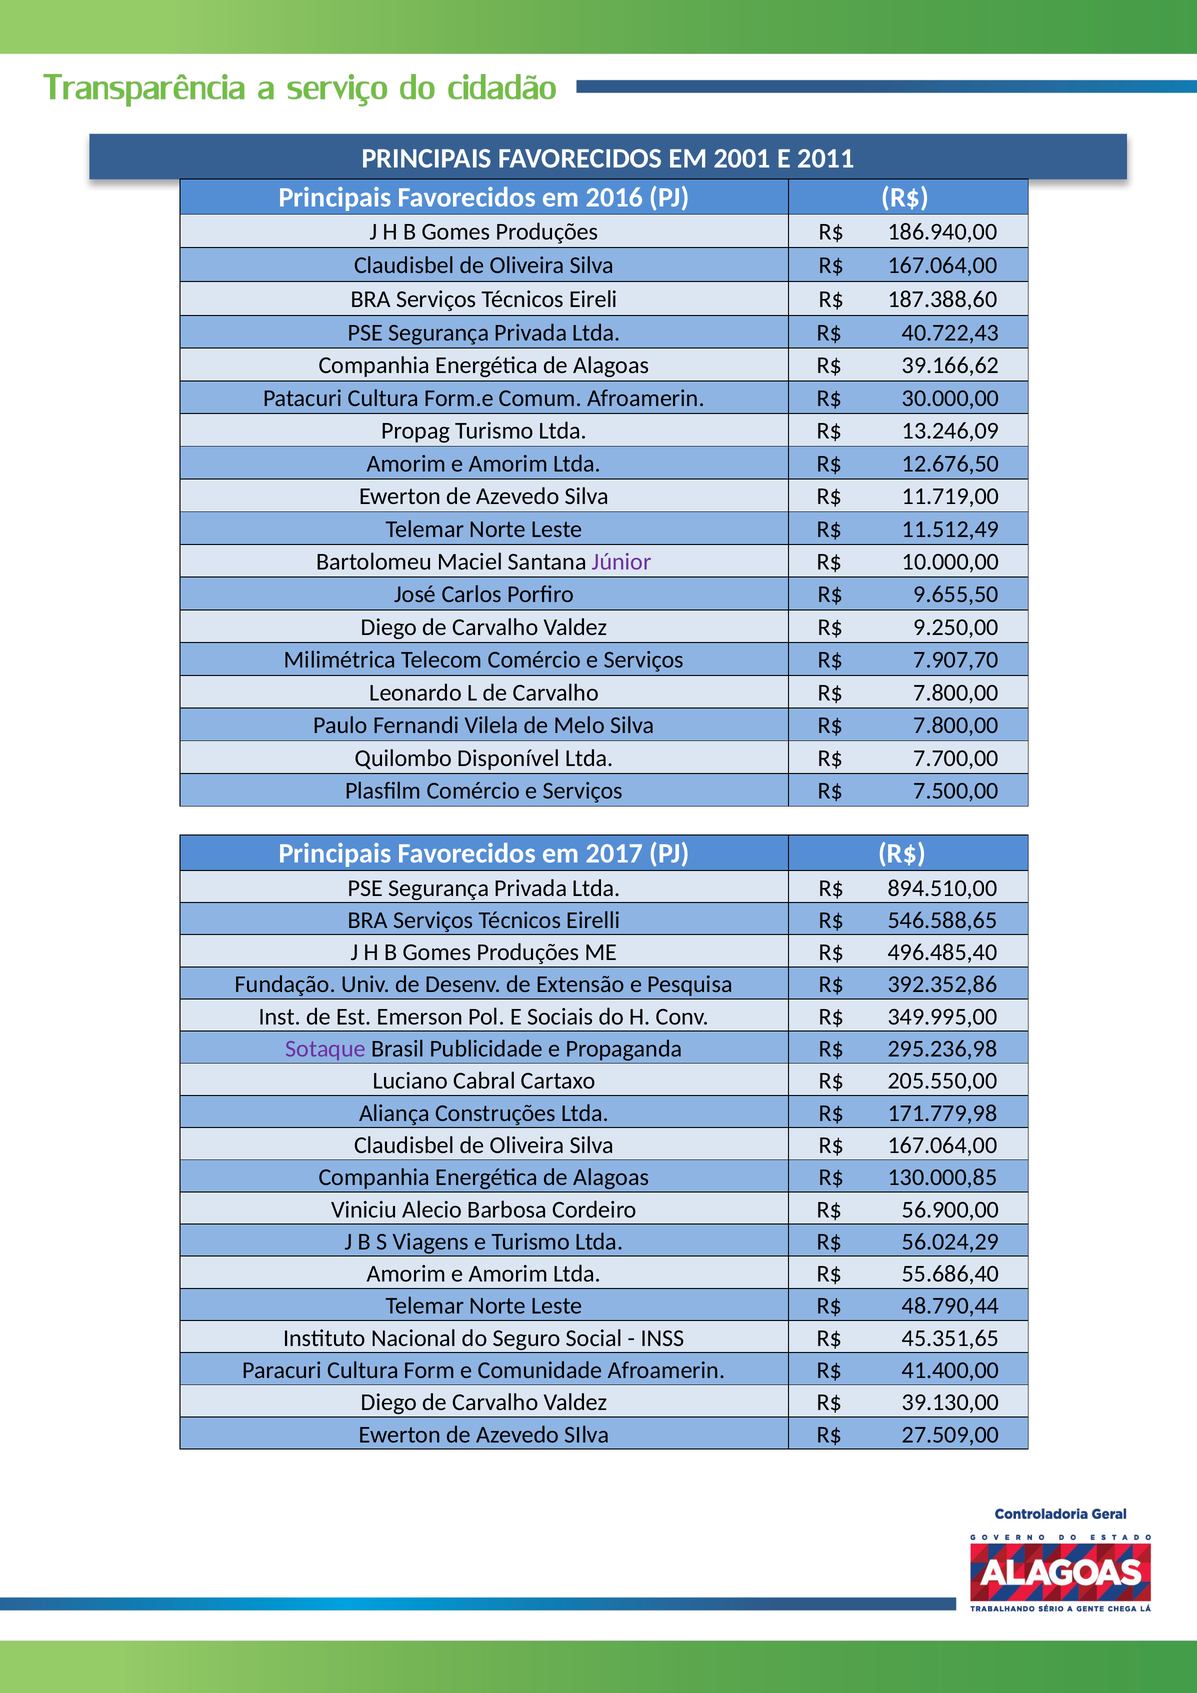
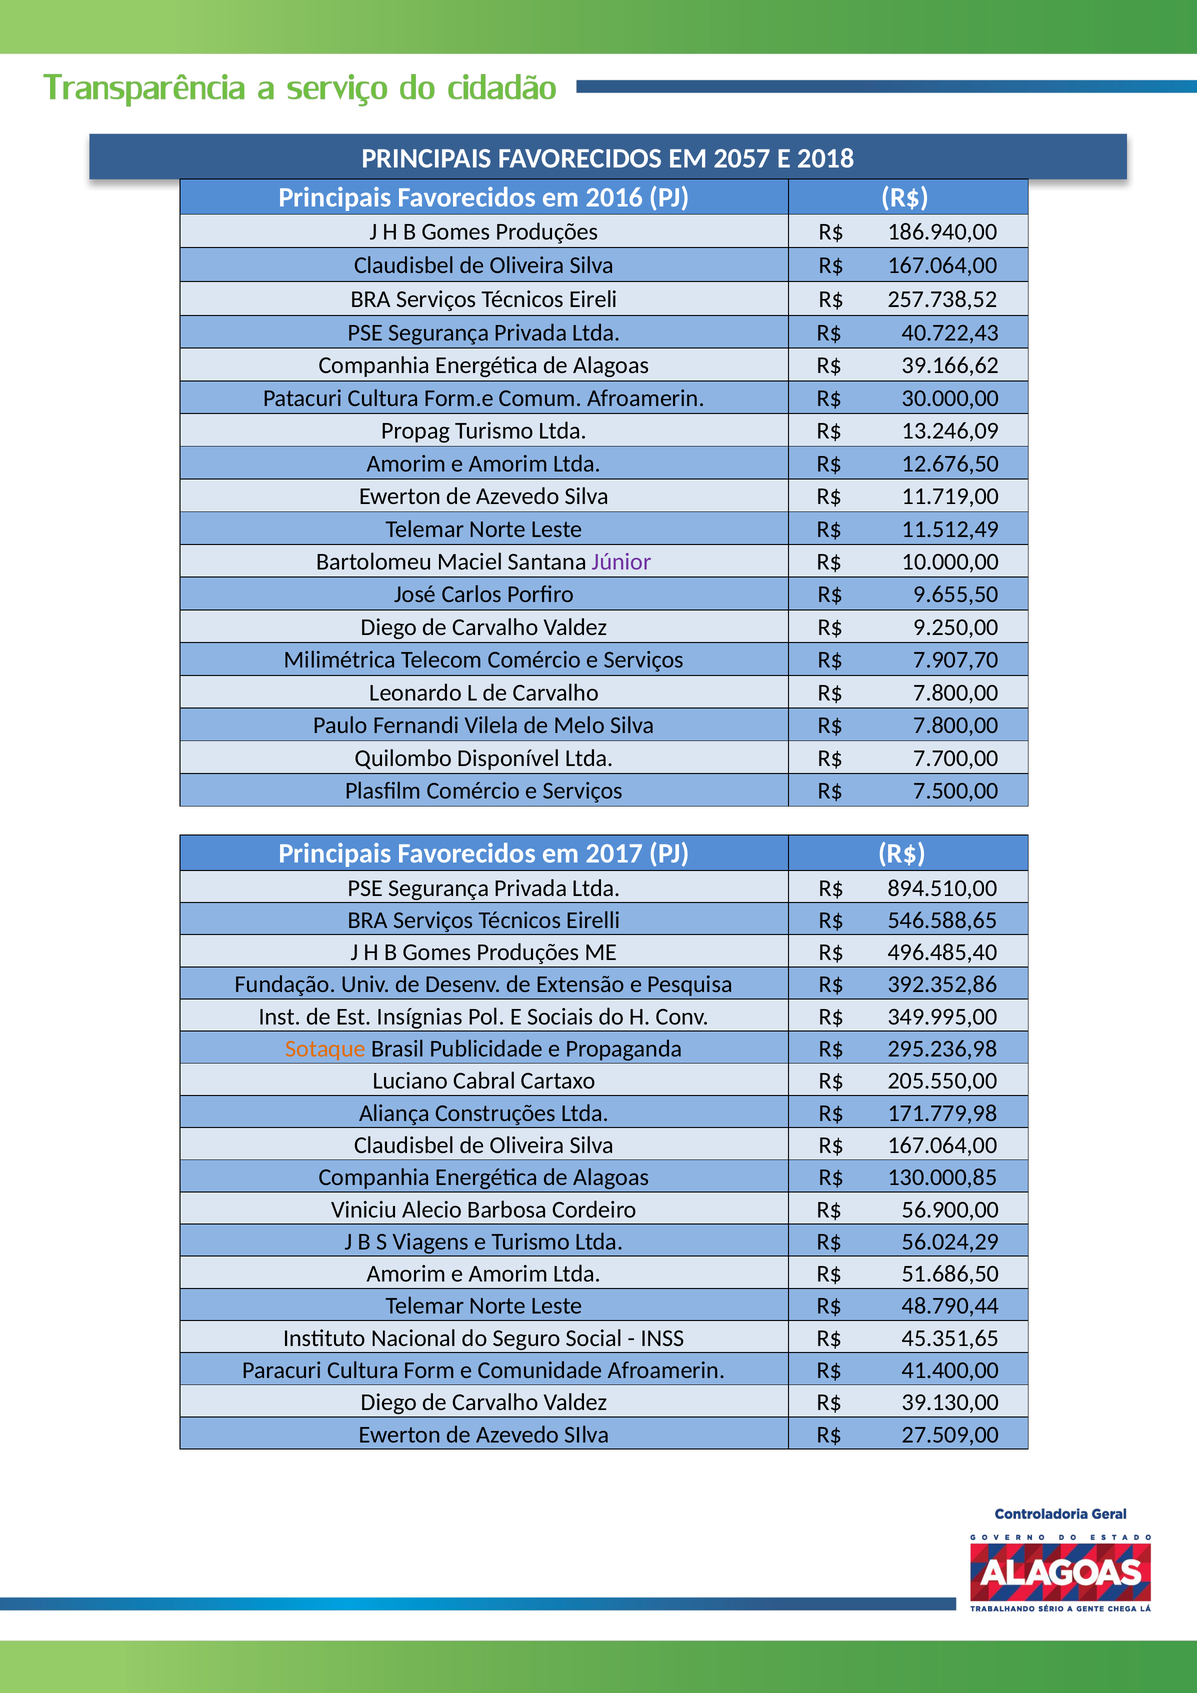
2001: 2001 -> 2057
2011: 2011 -> 2018
187.388,60: 187.388,60 -> 257.738,52
Emerson: Emerson -> Insígnias
Sotaque colour: purple -> orange
55.686,40: 55.686,40 -> 51.686,50
